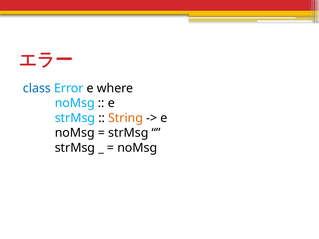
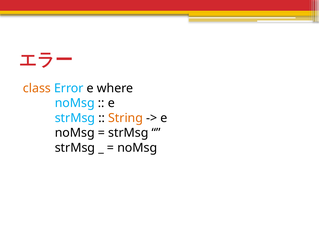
class colour: blue -> orange
